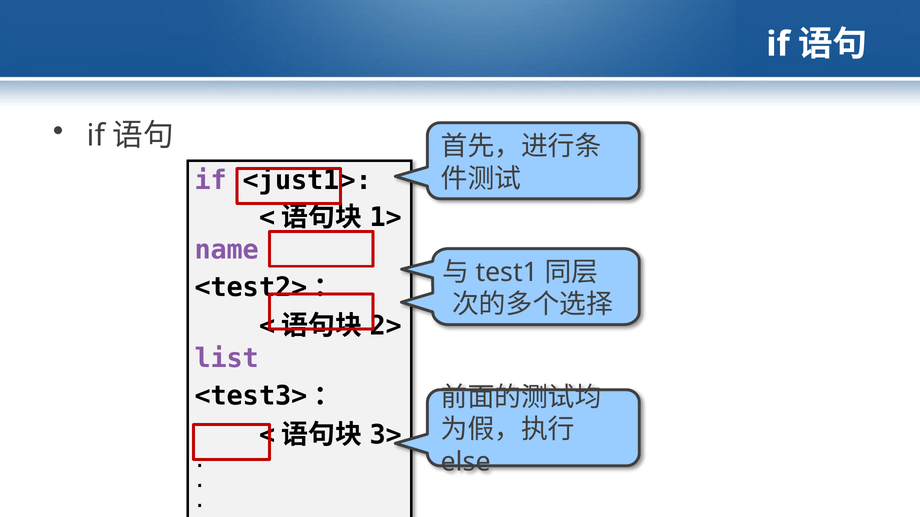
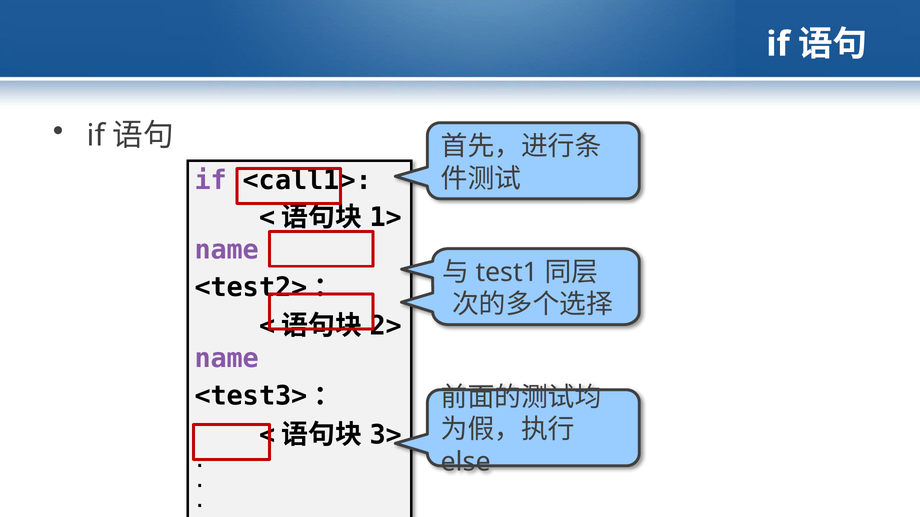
<just1>: <just1> -> <call1>
list at (227, 359): list -> name
